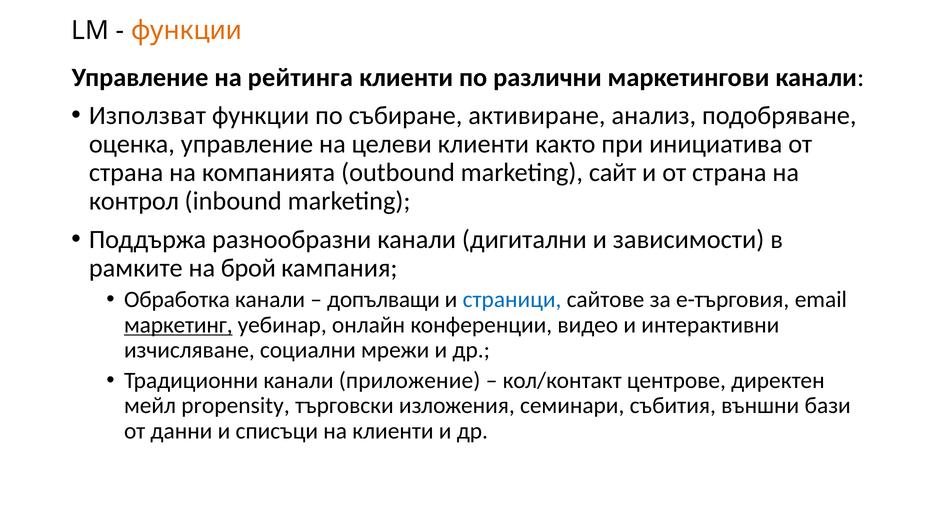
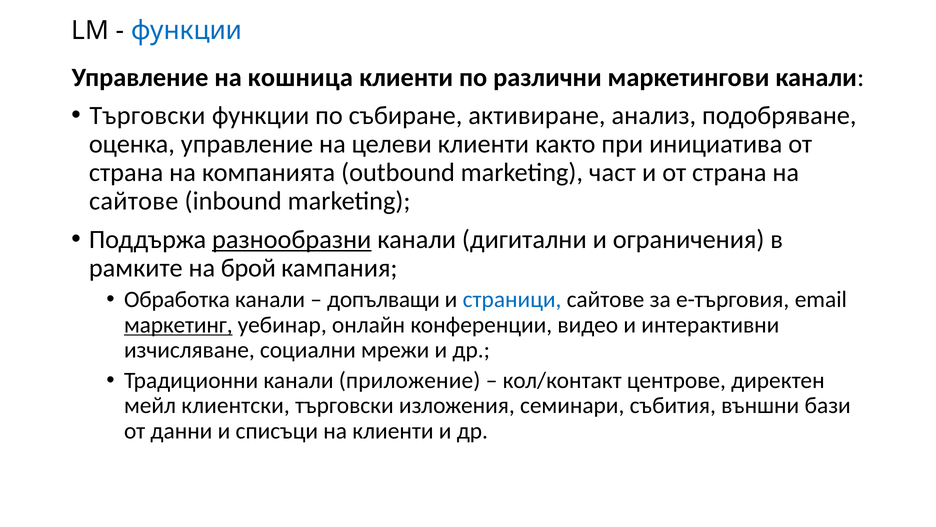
функции at (187, 31) colour: orange -> blue
рейтинга: рейтинга -> кошница
Използват at (147, 116): Използват -> Търговски
сайт: сайт -> част
контрол at (134, 201): контрол -> сайтове
разнообразни underline: none -> present
зависимости: зависимости -> ограничения
propensity: propensity -> клиентски
